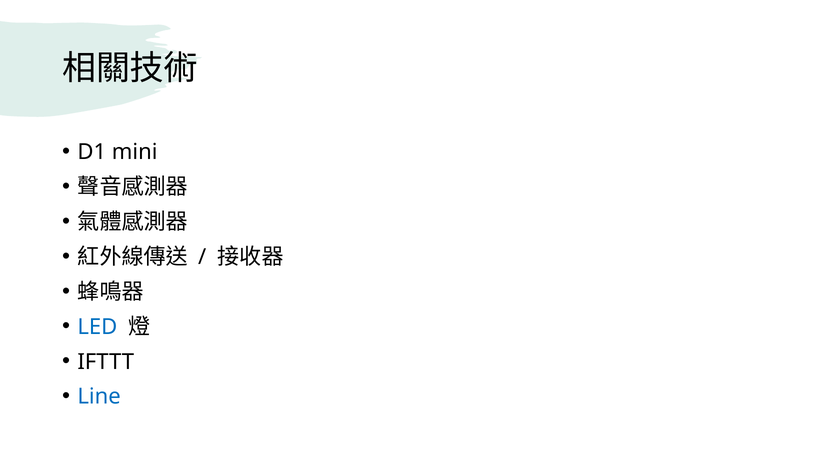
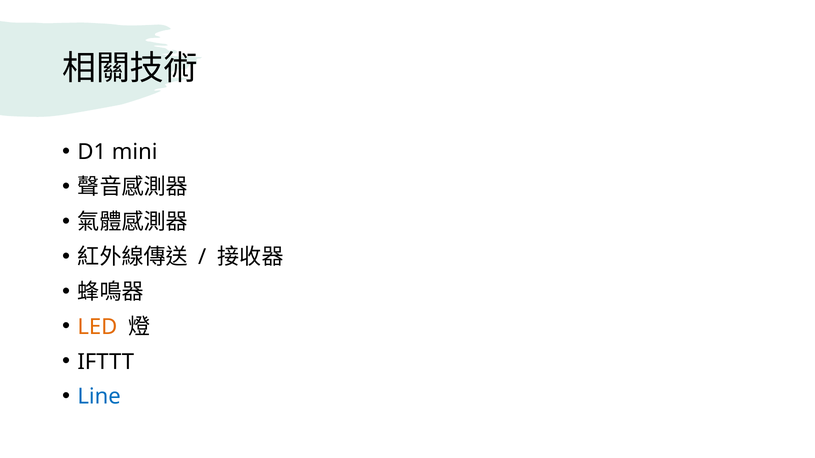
LED colour: blue -> orange
